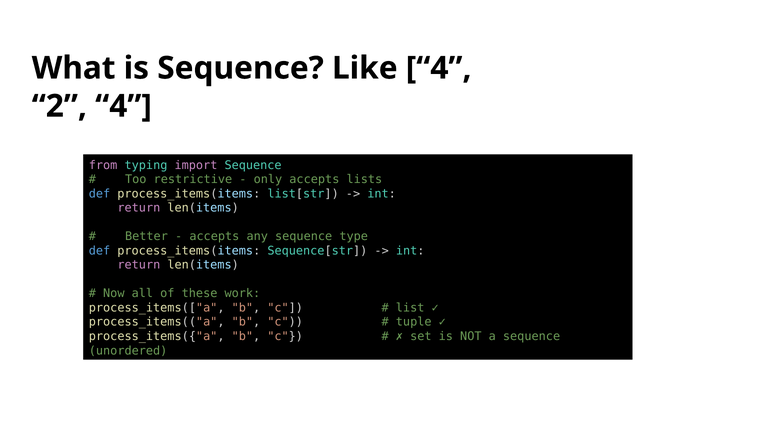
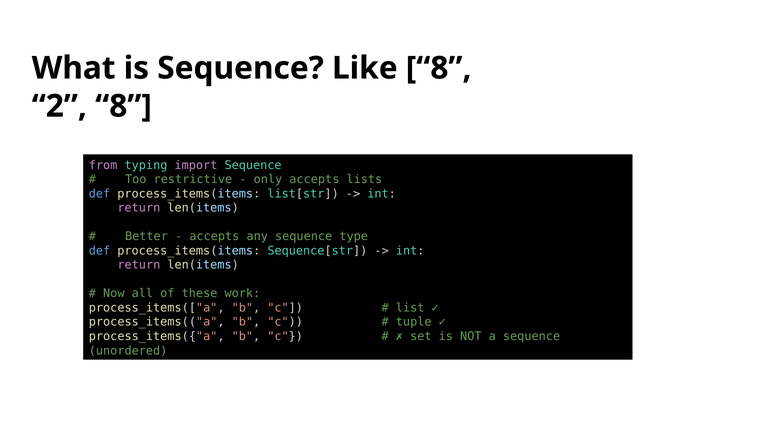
Like 4: 4 -> 8
2 4: 4 -> 8
